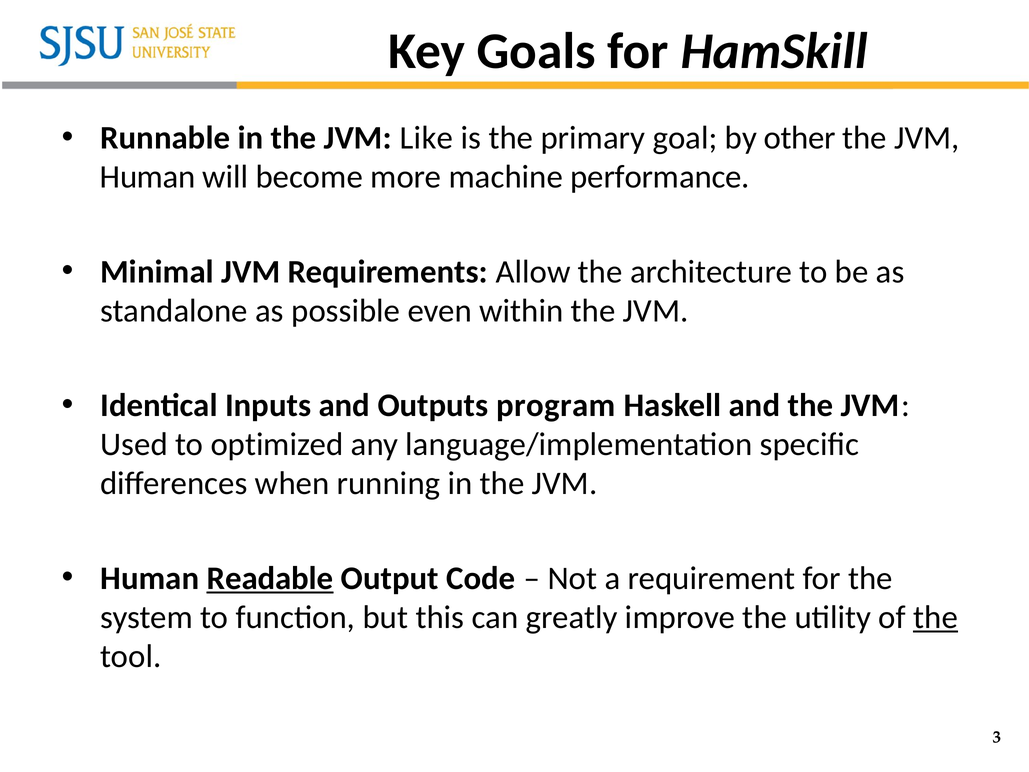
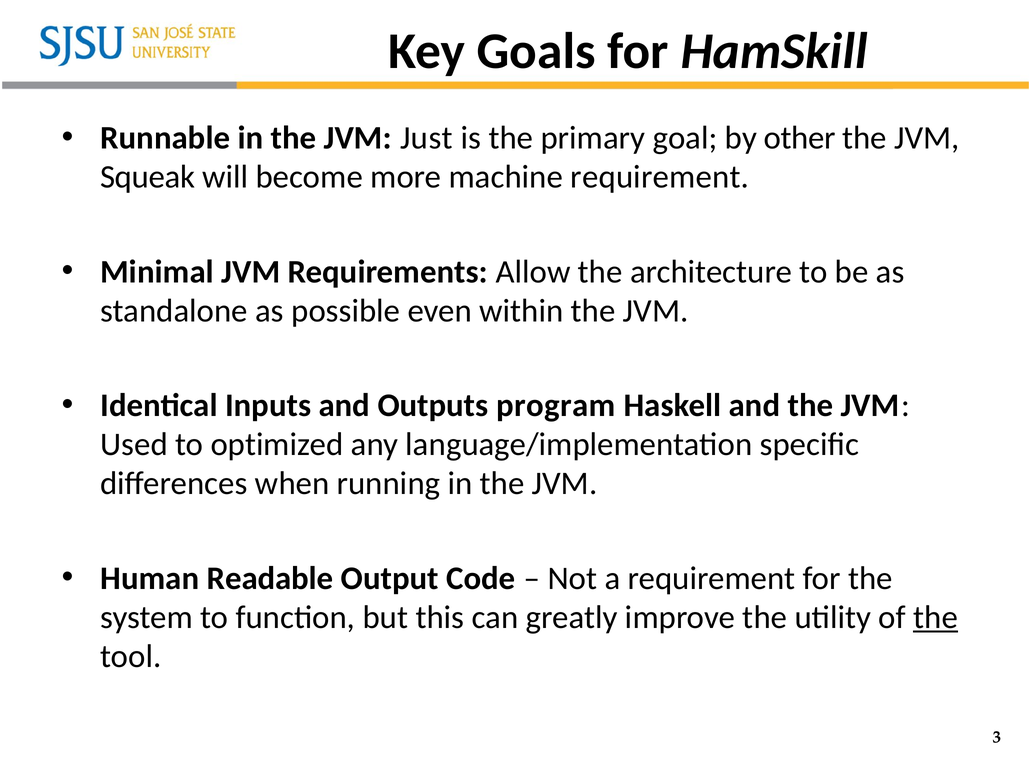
Like: Like -> Just
Human at (148, 177): Human -> Squeak
machine performance: performance -> requirement
Readable underline: present -> none
